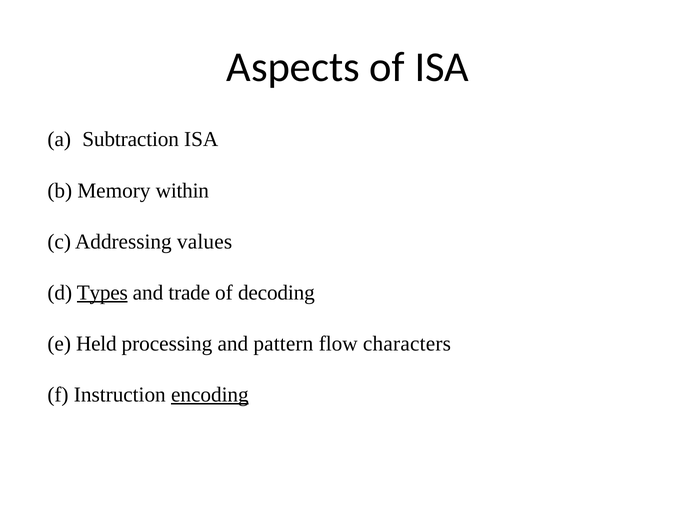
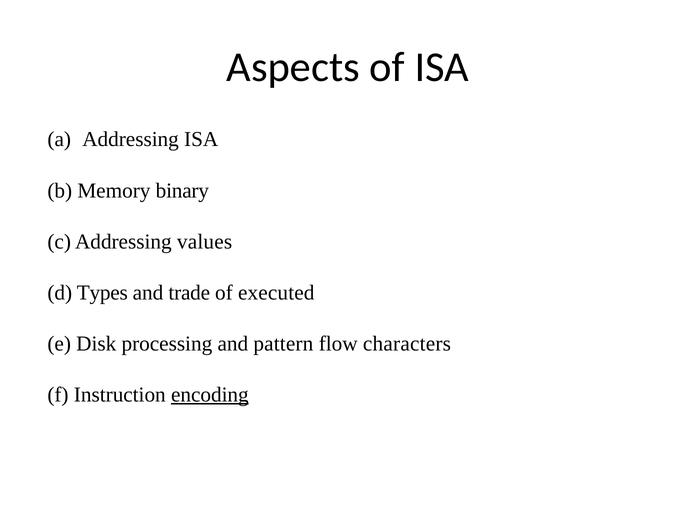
Subtraction at (131, 139): Subtraction -> Addressing
within: within -> binary
Types underline: present -> none
decoding: decoding -> executed
Held: Held -> Disk
